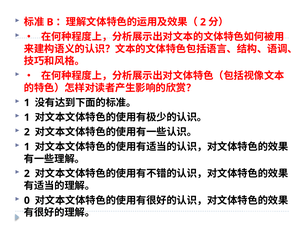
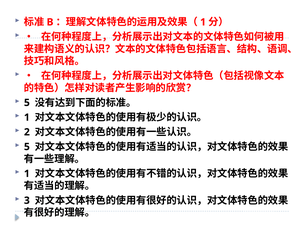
2 at (203, 22): 2 -> 1
1 at (27, 103): 1 -> 5
1 at (27, 147): 1 -> 5
2 at (27, 174): 2 -> 1
0: 0 -> 3
